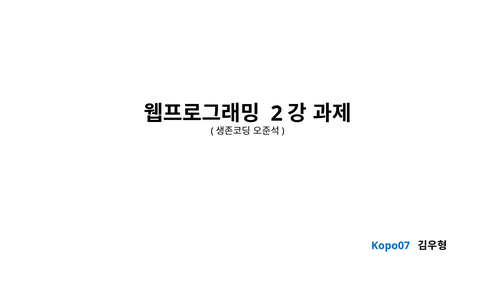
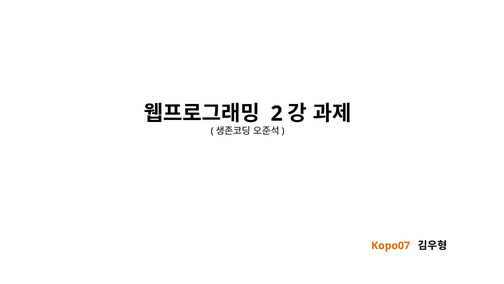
Kopo07 colour: blue -> orange
